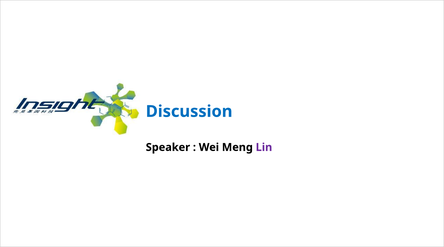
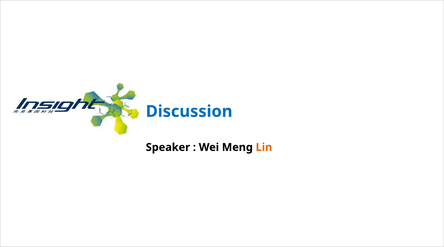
Lin colour: purple -> orange
